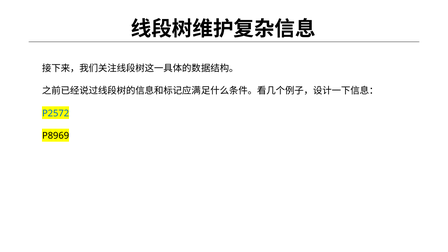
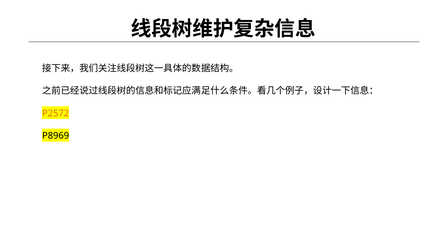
P2572 colour: blue -> orange
